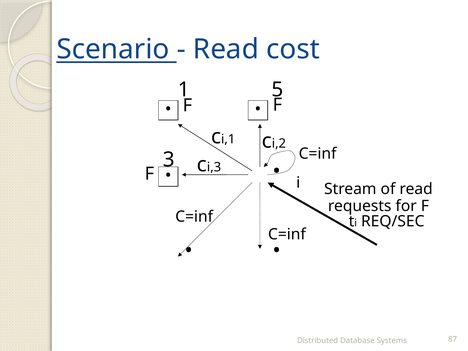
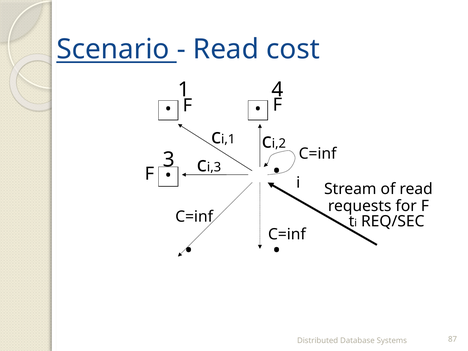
5: 5 -> 4
